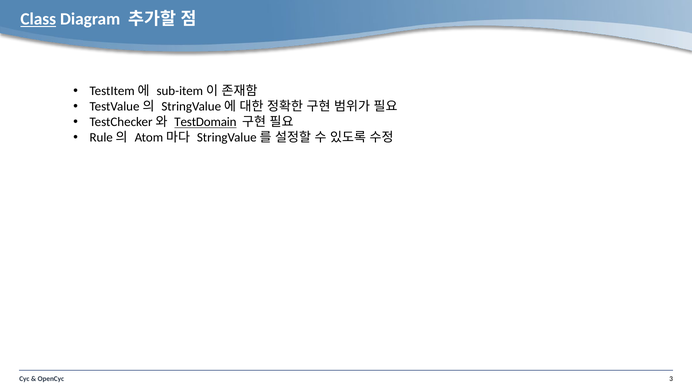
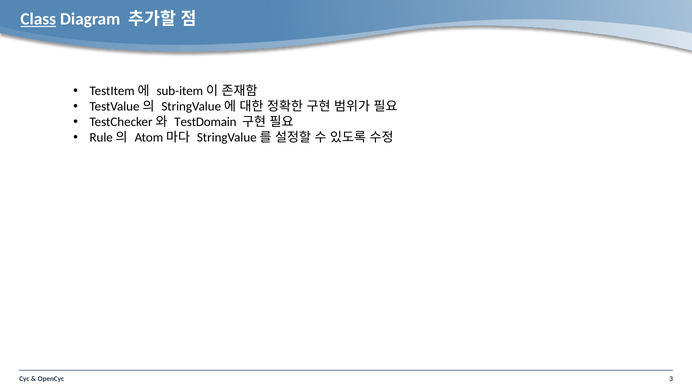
TestDomain underline: present -> none
